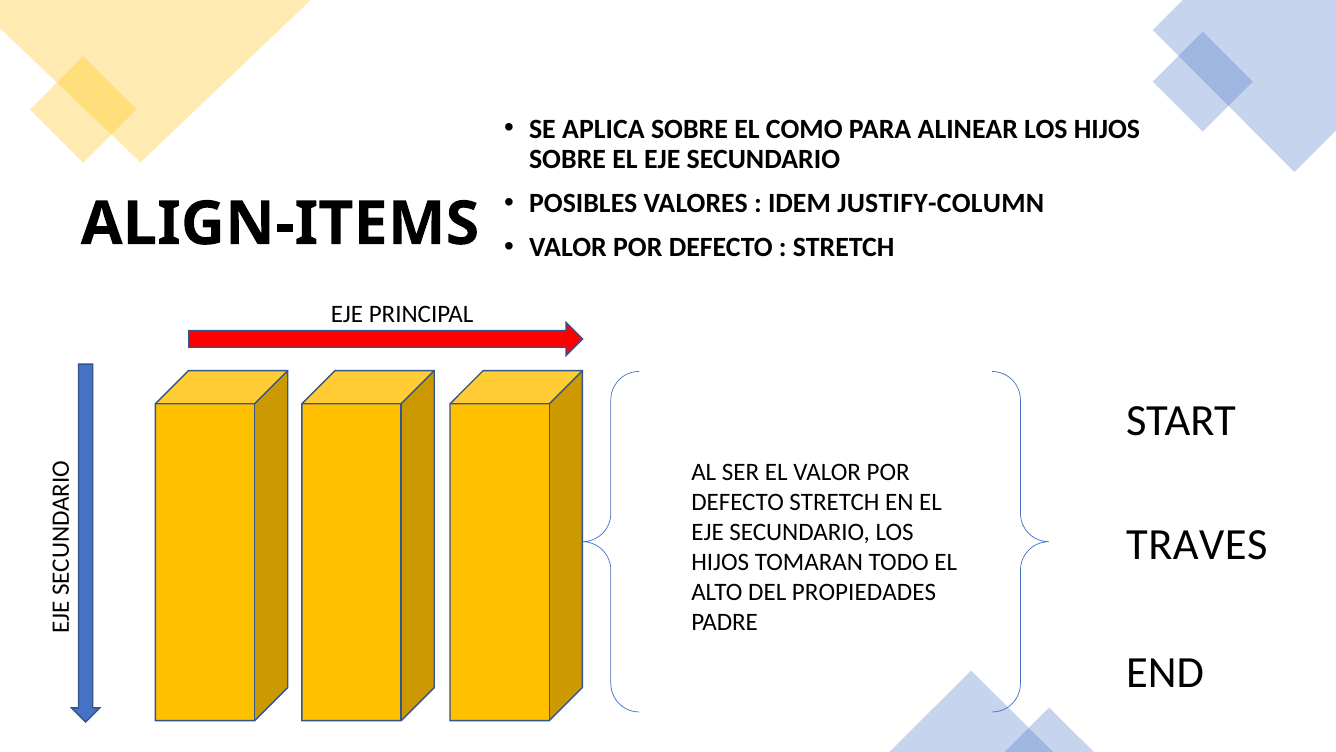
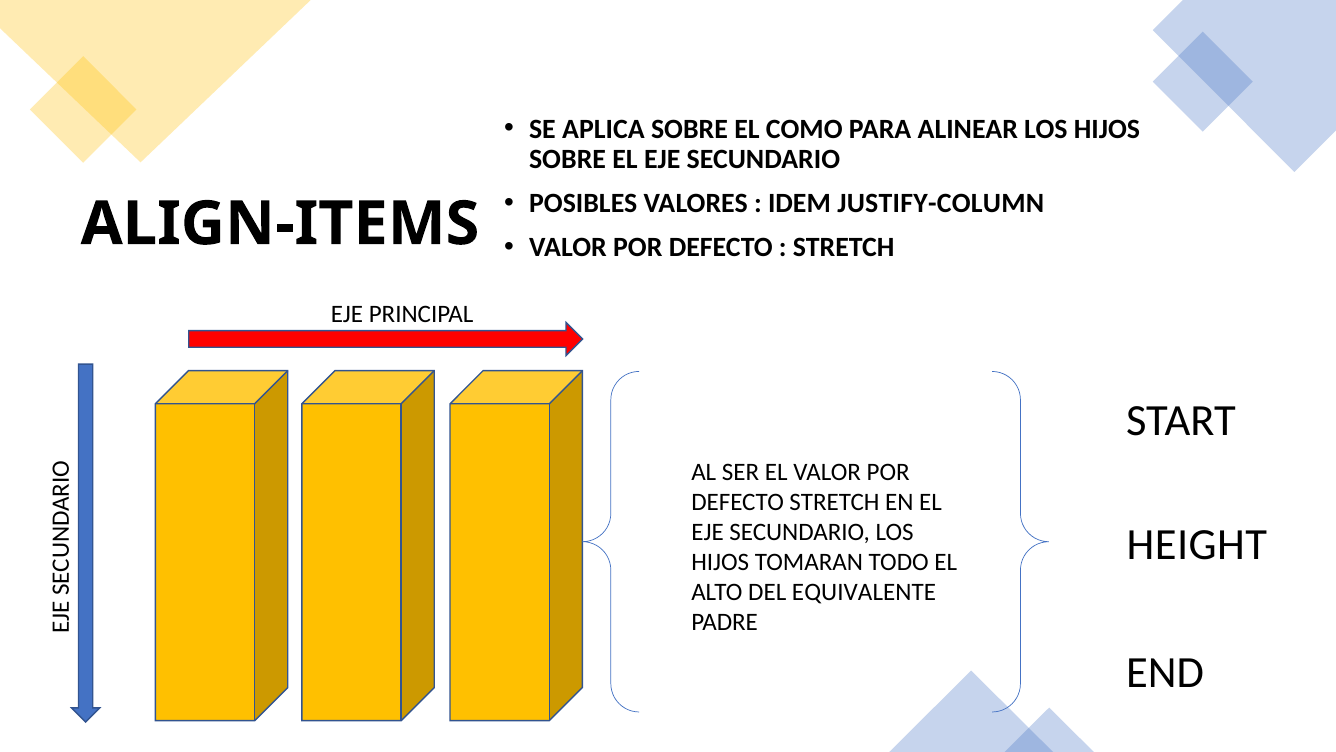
TRAVES: TRAVES -> HEIGHT
PROPIEDADES: PROPIEDADES -> EQUIVALENTE
